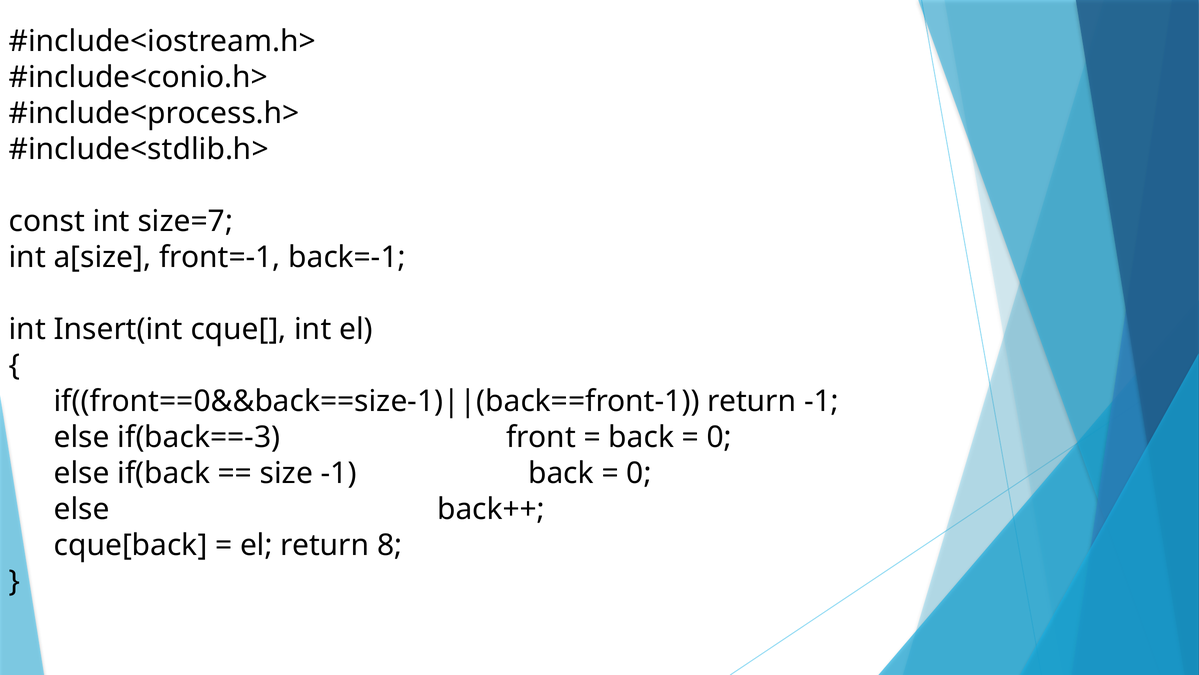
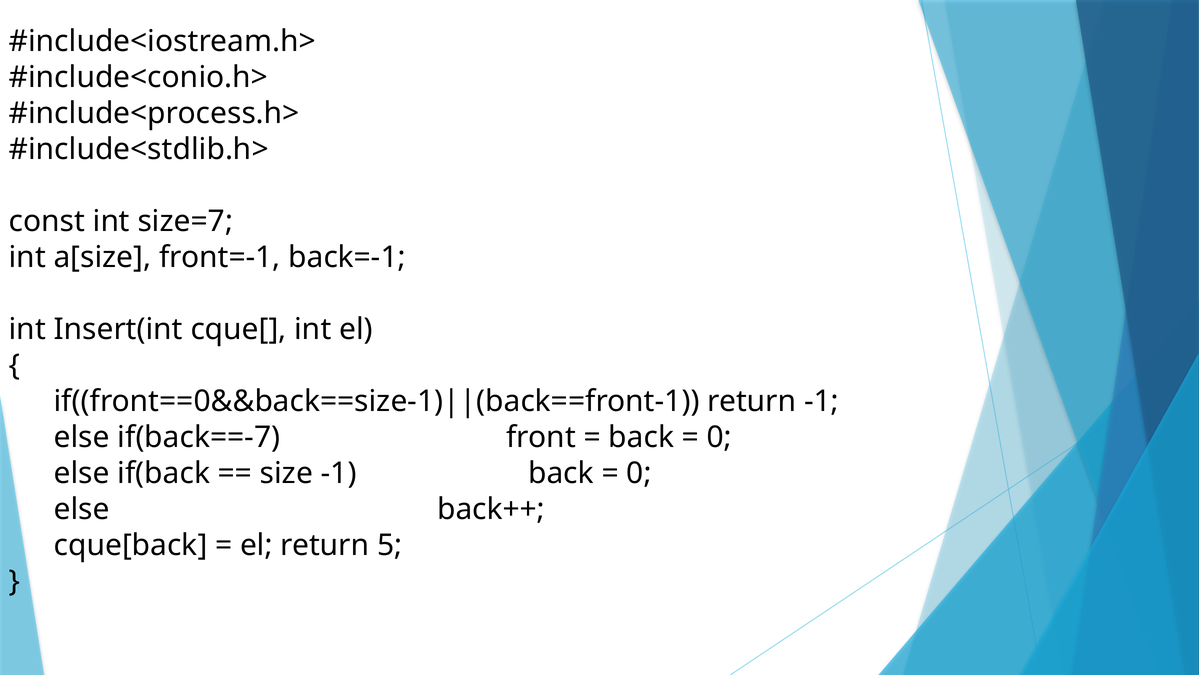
if(back==-3: if(back==-3 -> if(back==-7
8: 8 -> 5
